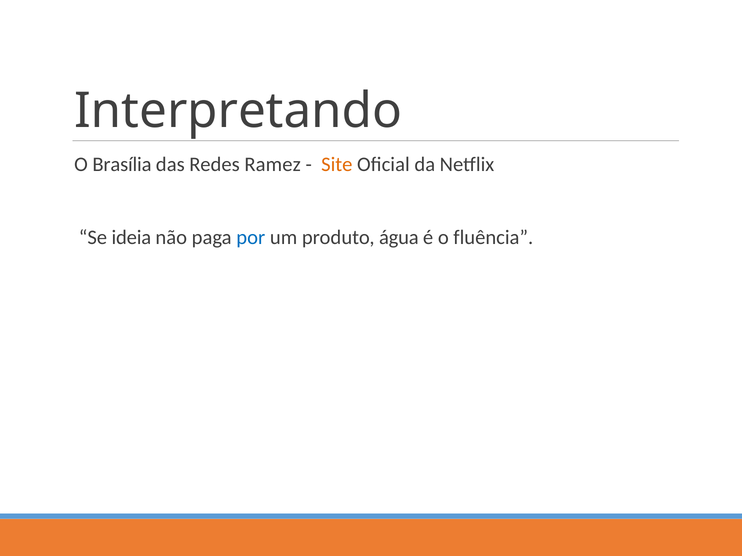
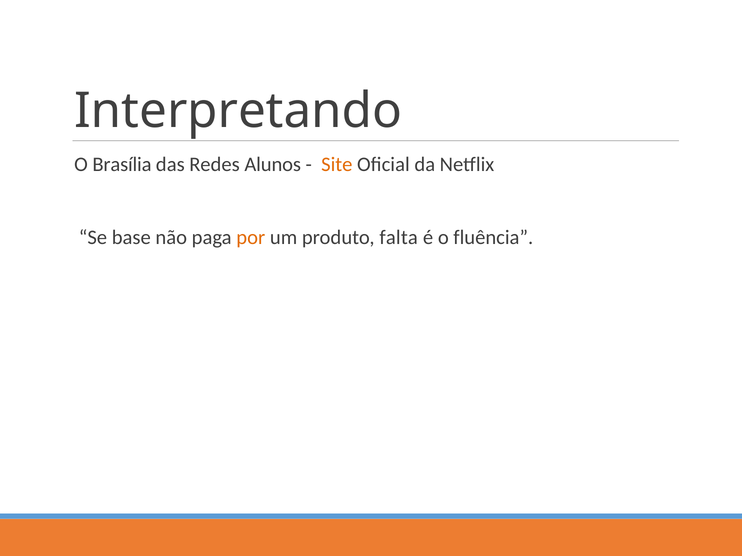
Ramez: Ramez -> Alunos
ideia: ideia -> base
por colour: blue -> orange
água: água -> falta
